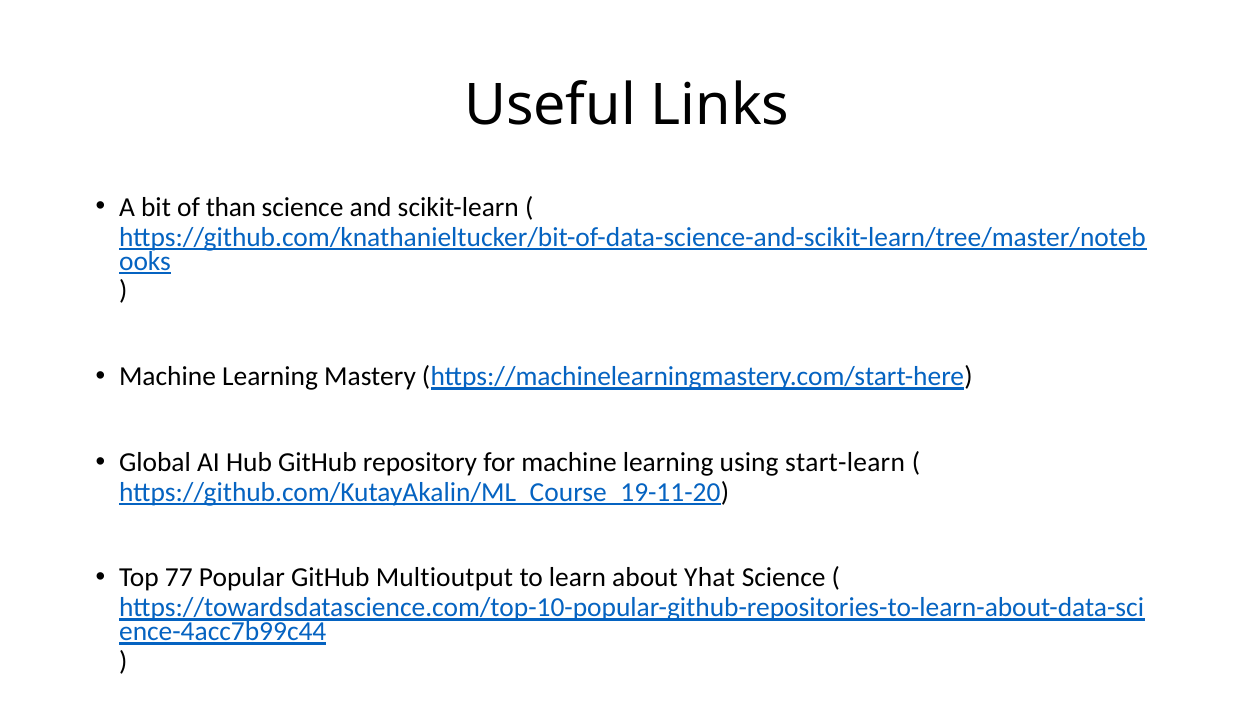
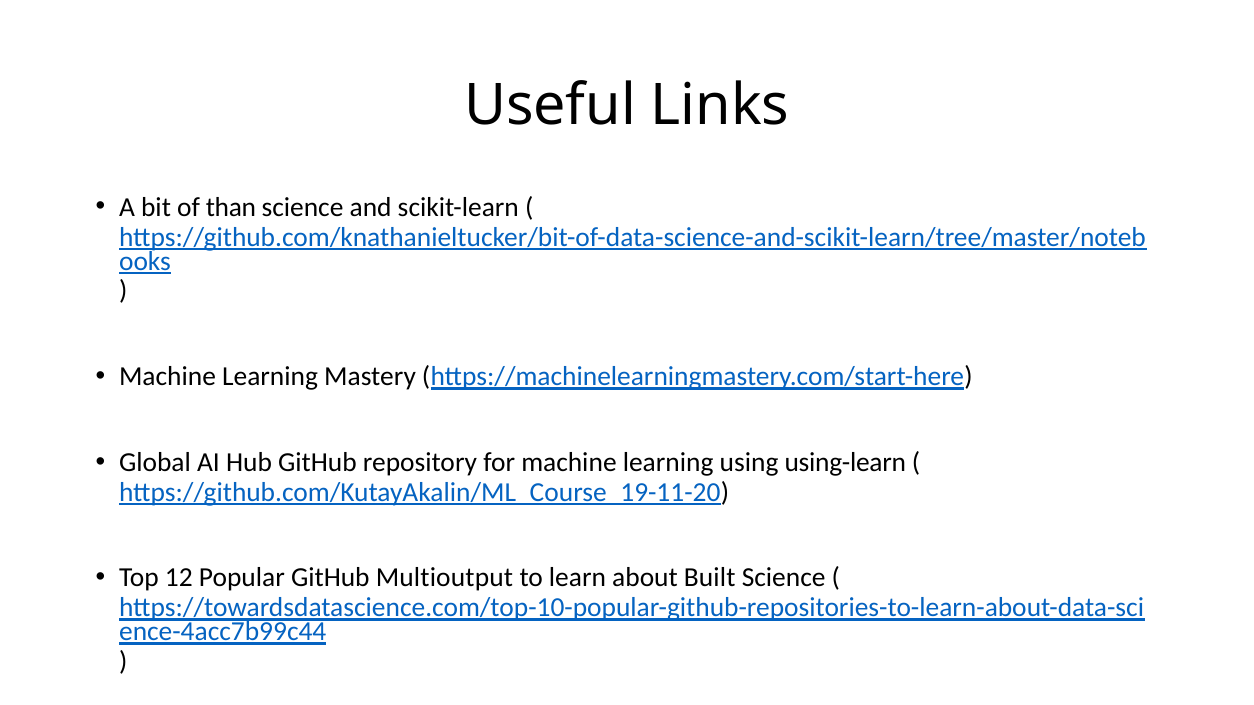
start-learn: start-learn -> using-learn
77: 77 -> 12
Yhat: Yhat -> Built
